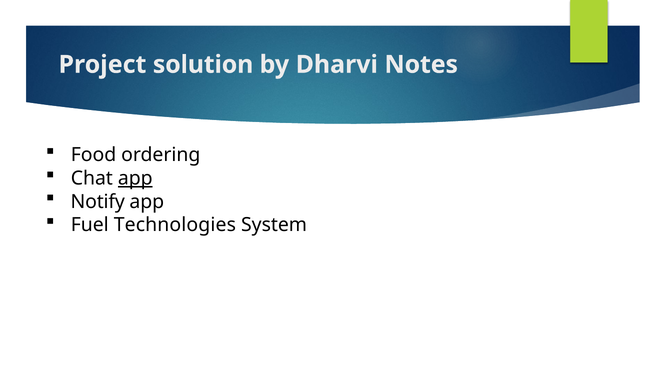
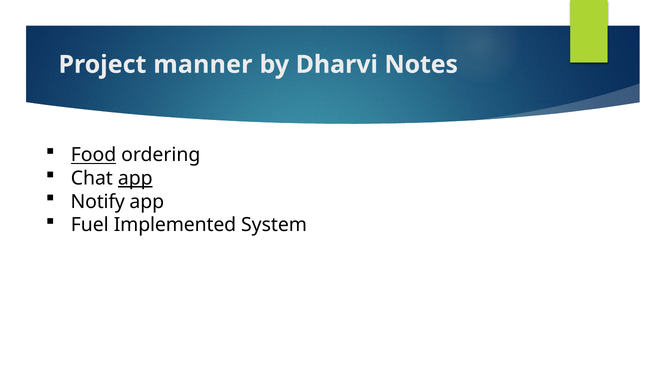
solution: solution -> manner
Food underline: none -> present
Technologies: Technologies -> Implemented
